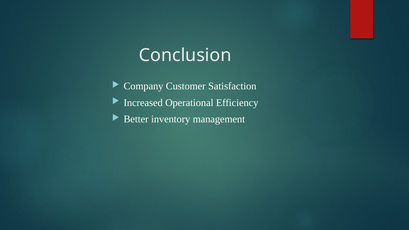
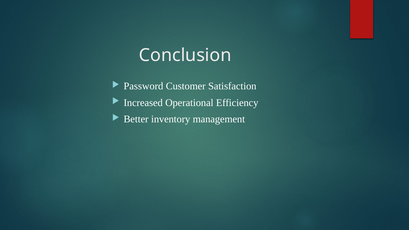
Company: Company -> Password
